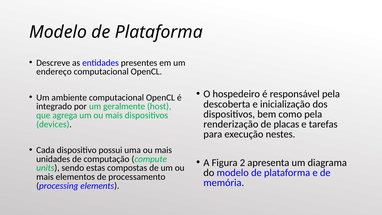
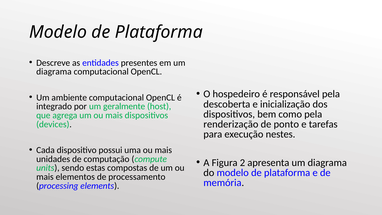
endereço at (54, 72): endereço -> diagrama
placas: placas -> ponto
